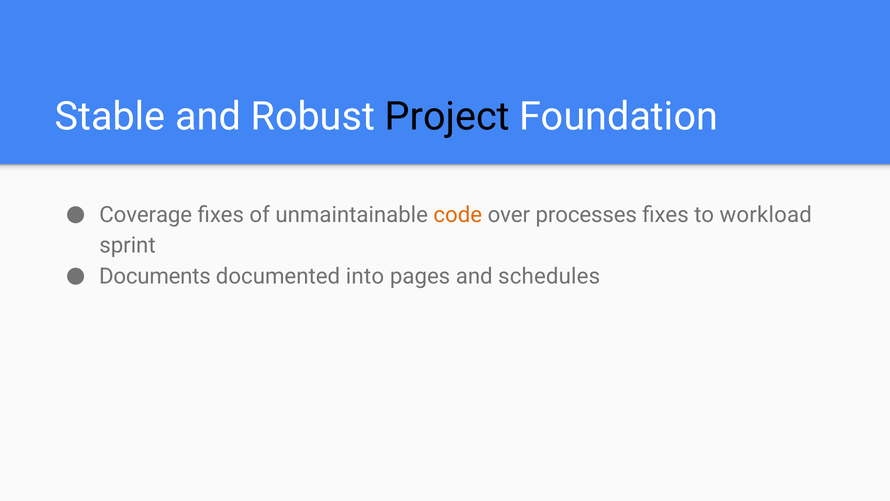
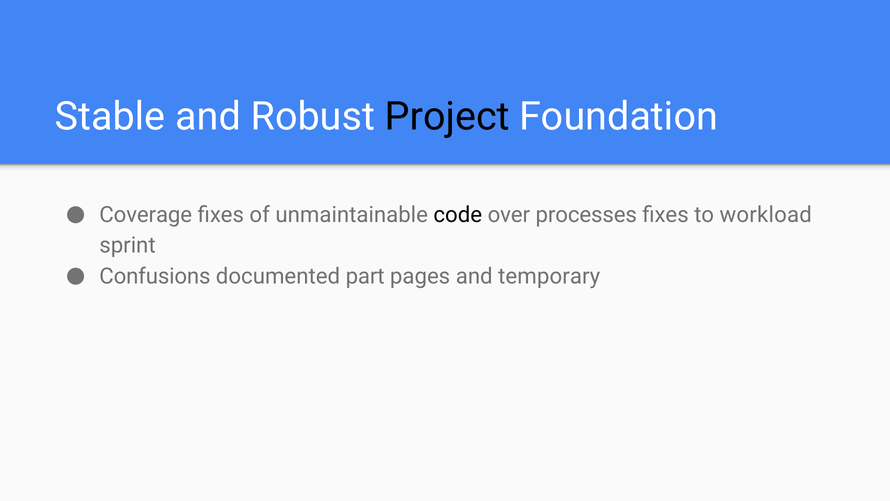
code colour: orange -> black
Documents: Documents -> Confusions
into: into -> part
schedules: schedules -> temporary
